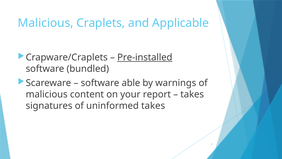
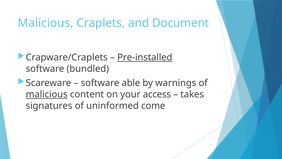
Applicable: Applicable -> Document
malicious at (47, 94) underline: none -> present
report: report -> access
uninformed takes: takes -> come
